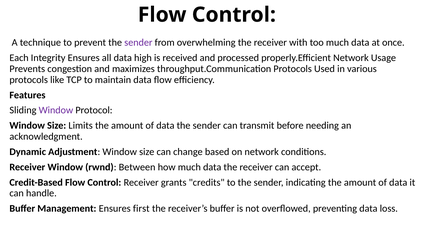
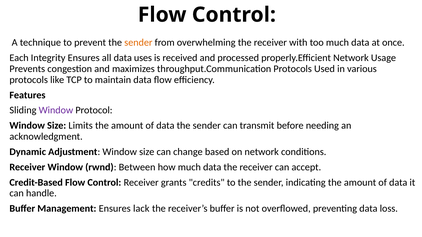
sender at (138, 43) colour: purple -> orange
high: high -> uses
first: first -> lack
